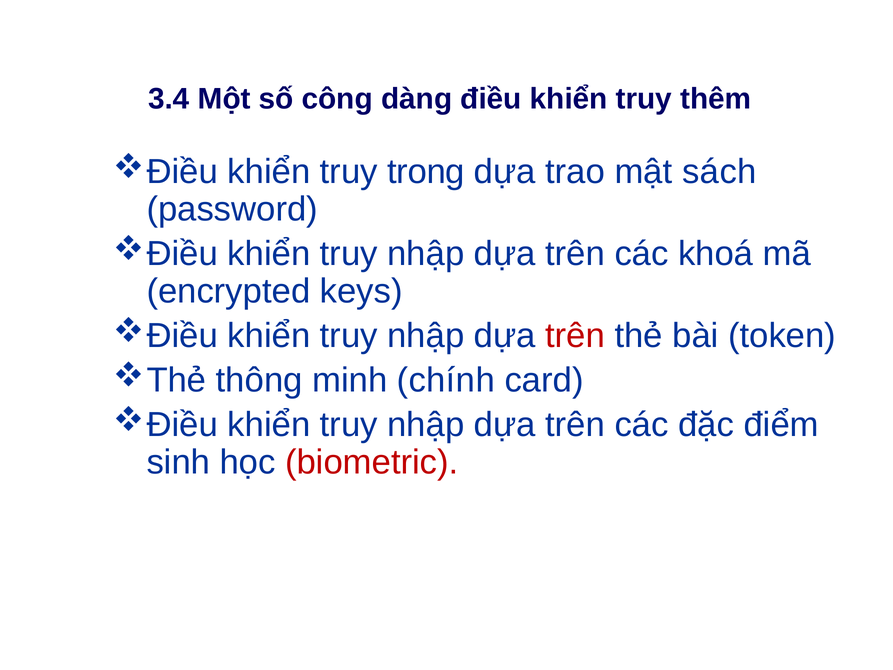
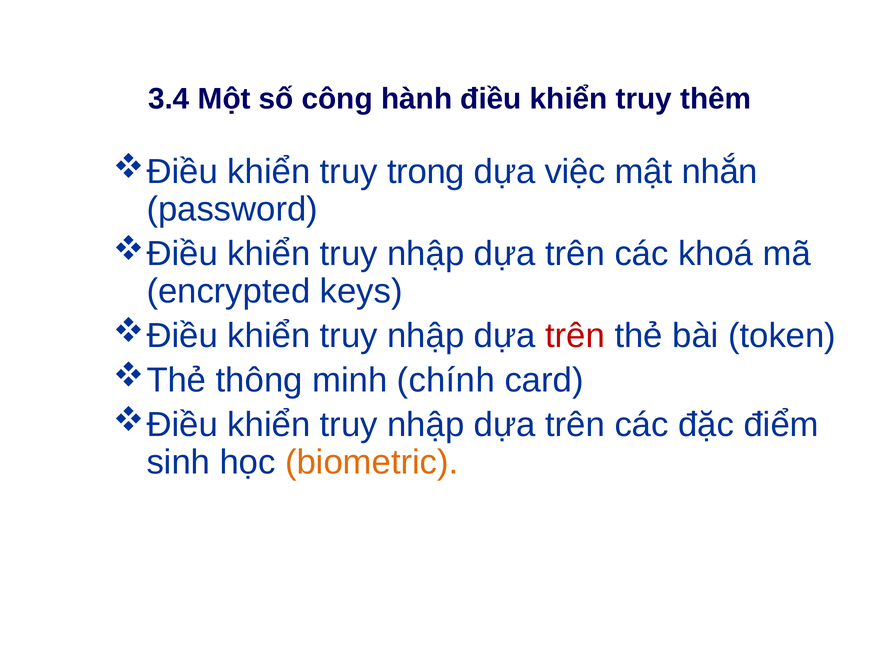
dàng: dàng -> hành
trao: trao -> việc
sách: sách -> nhắn
biometric colour: red -> orange
